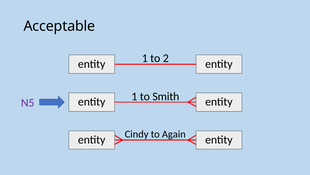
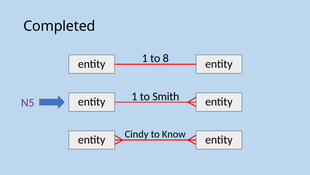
Acceptable: Acceptable -> Completed
2: 2 -> 8
Again: Again -> Know
